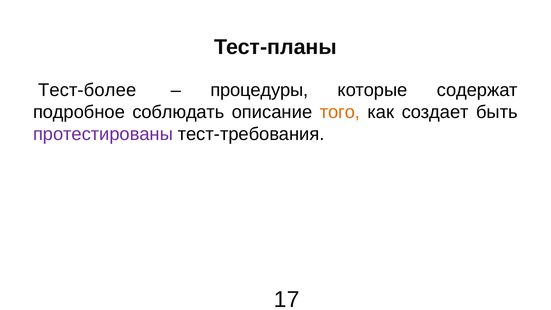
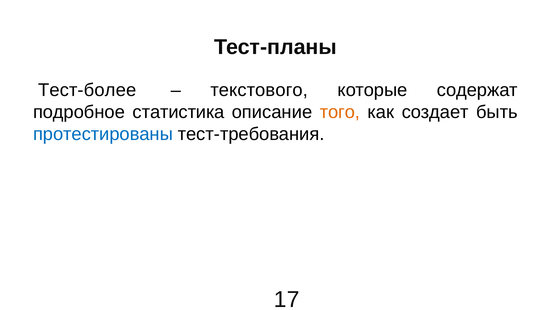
процедуры: процедуры -> текстового
соблюдать: соблюдать -> статистика
протестированы colour: purple -> blue
